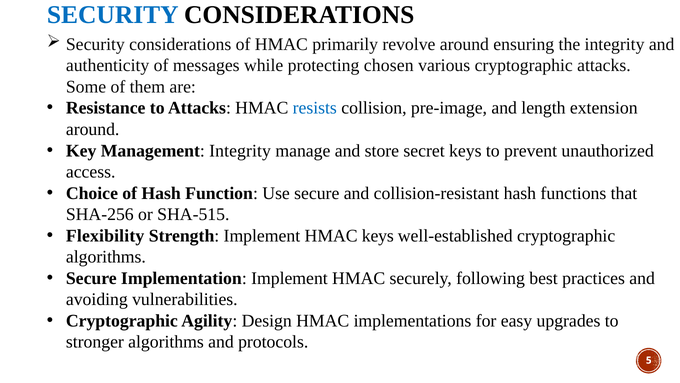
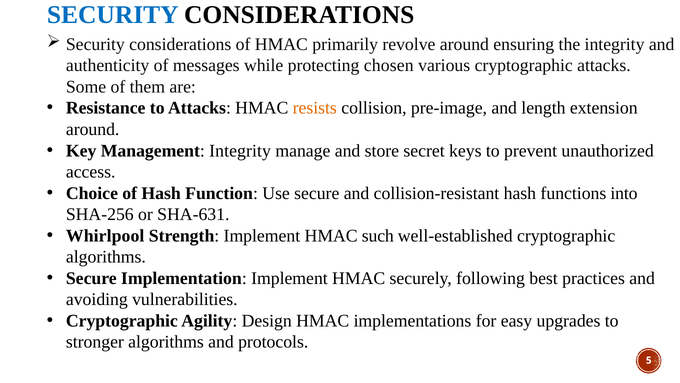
resists colour: blue -> orange
that: that -> into
SHA-515: SHA-515 -> SHA-631
Flexibility: Flexibility -> Whirlpool
HMAC keys: keys -> such
